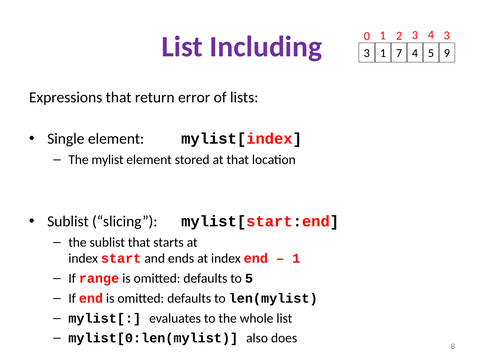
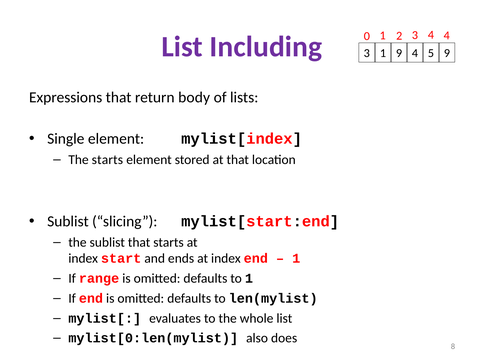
4 3: 3 -> 4
1 7: 7 -> 9
error: error -> body
The mylist: mylist -> starts
to 5: 5 -> 1
